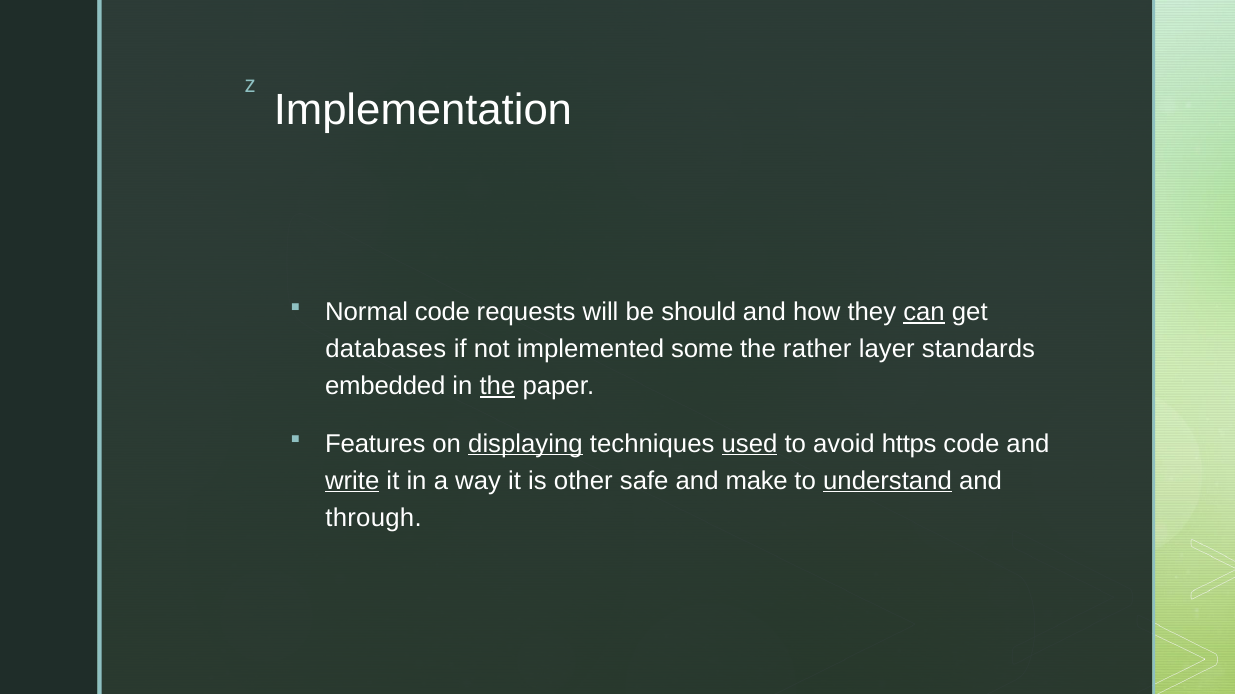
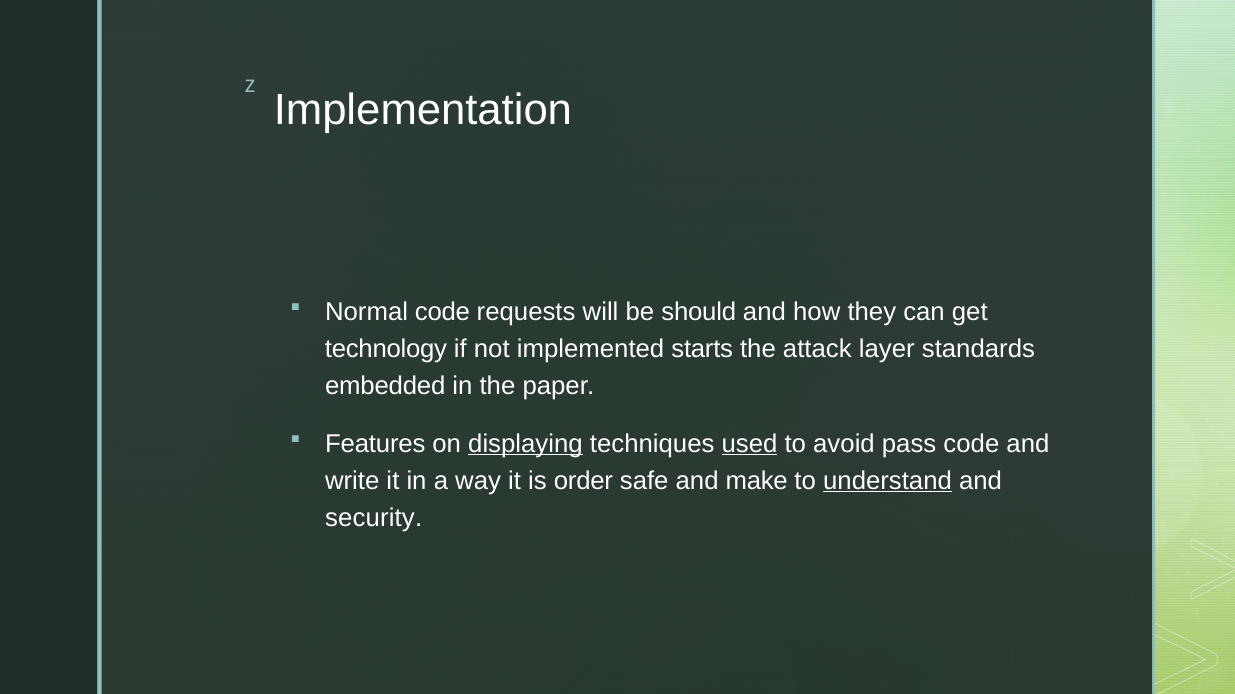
can underline: present -> none
databases: databases -> technology
some: some -> starts
rather: rather -> attack
the at (497, 386) underline: present -> none
https: https -> pass
write underline: present -> none
other: other -> order
through: through -> security
